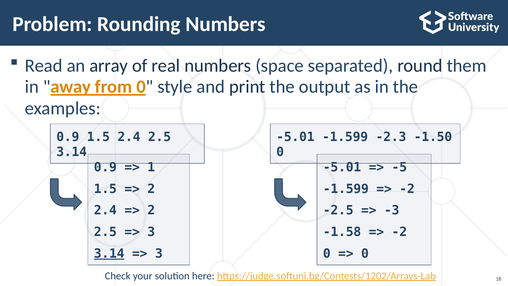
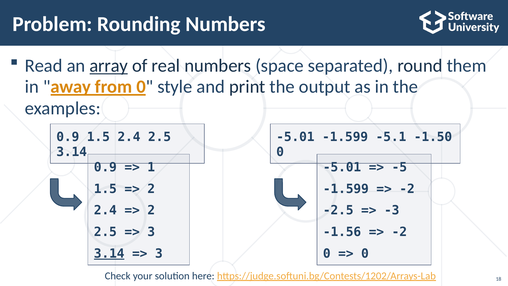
array underline: none -> present
-2.3: -2.3 -> -5.1
-1.58: -1.58 -> -1.56
